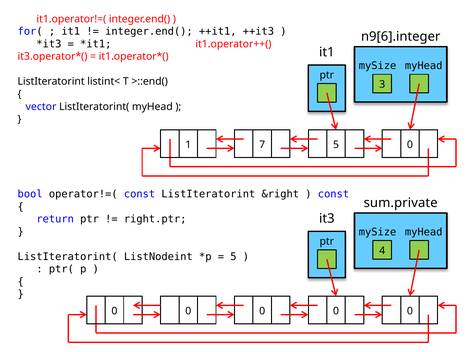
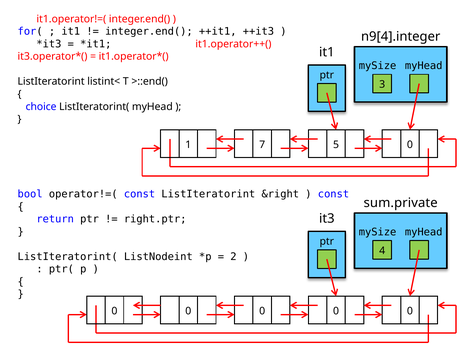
n9[6].integer: n9[6].integer -> n9[4].integer
vector: vector -> choice
5 at (233, 257): 5 -> 2
